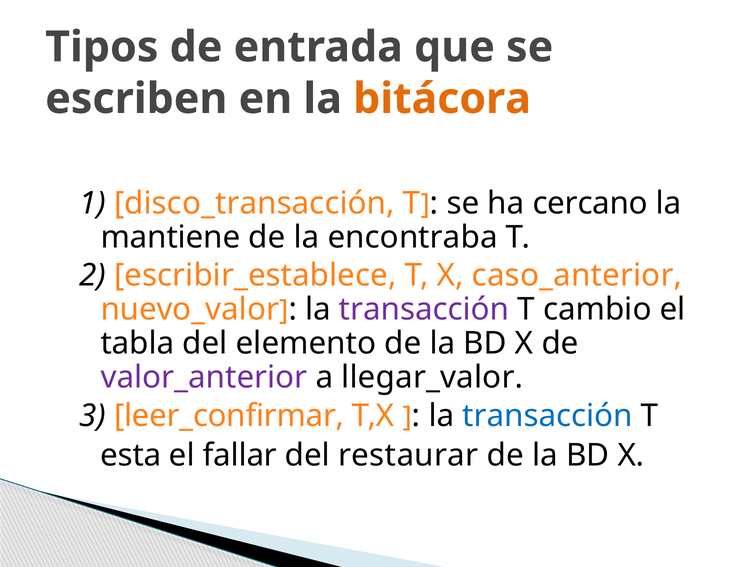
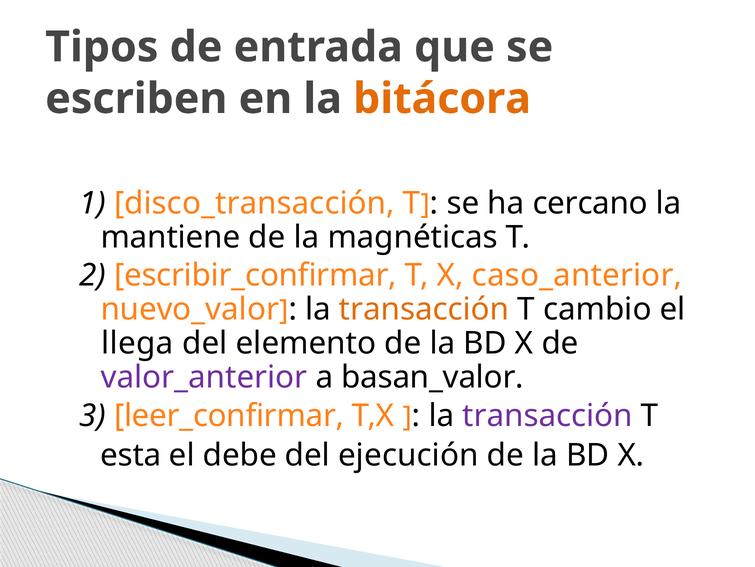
encontraba: encontraba -> magnéticas
escribir_establece: escribir_establece -> escribir_confirmar
transacción at (424, 309) colour: purple -> orange
tabla: tabla -> llega
llegar_valor: llegar_valor -> basan_valor
transacción at (547, 415) colour: blue -> purple
fallar: fallar -> debe
restaurar: restaurar -> ejecución
